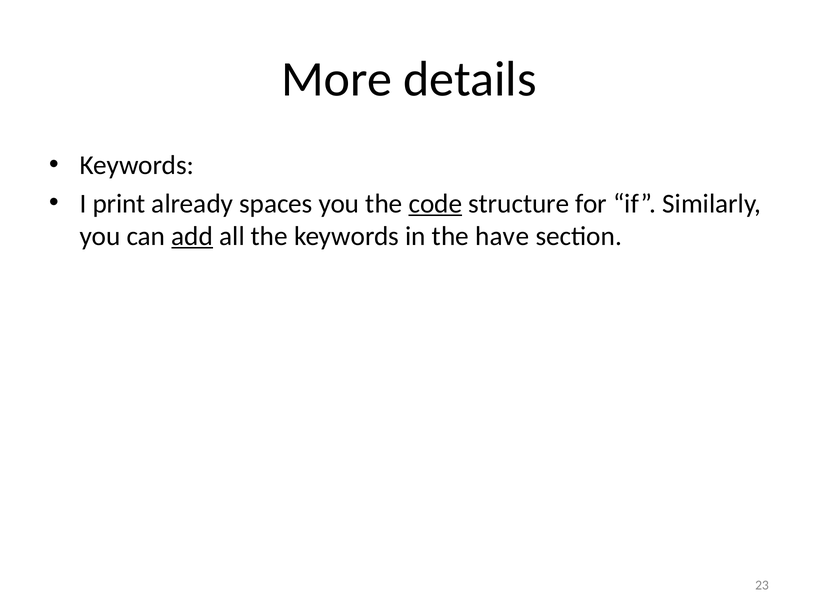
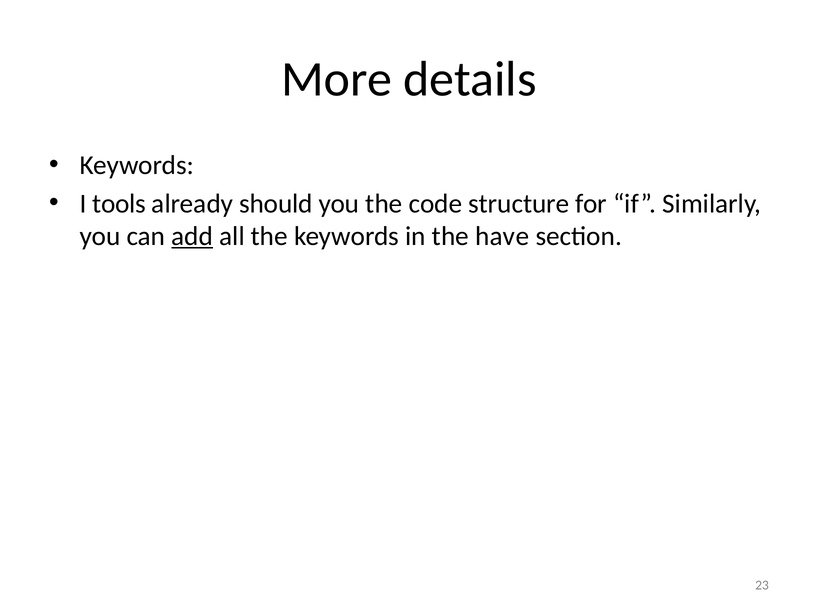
print: print -> tools
spaces: spaces -> should
code underline: present -> none
